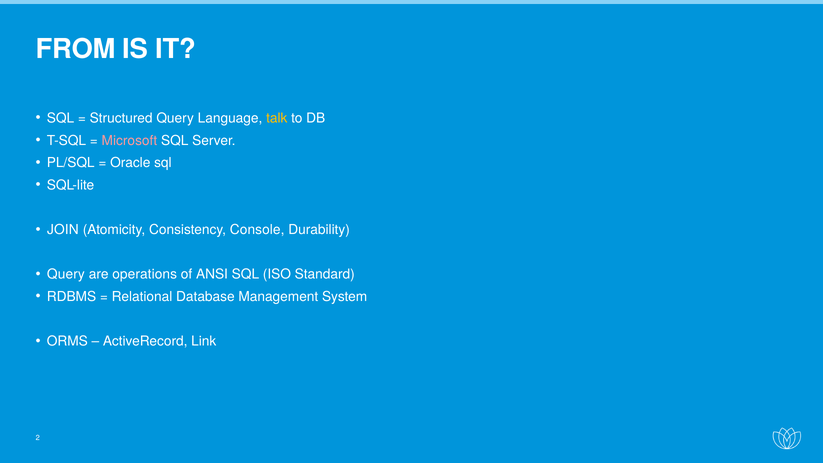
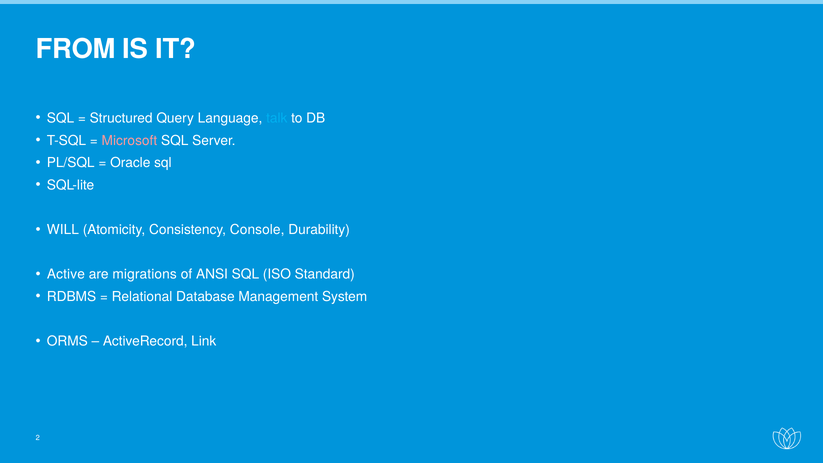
talk colour: yellow -> light blue
JOIN: JOIN -> WILL
Query at (66, 274): Query -> Active
operations: operations -> migrations
